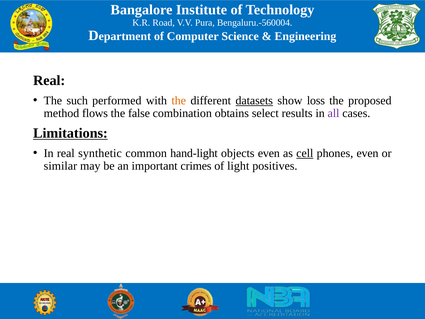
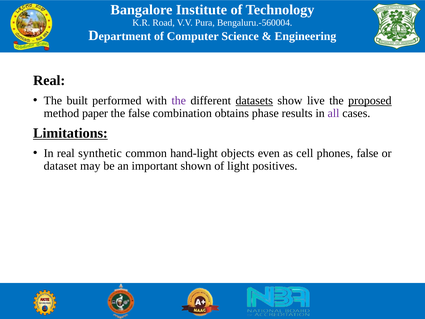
such: such -> built
the at (179, 100) colour: orange -> purple
loss: loss -> live
proposed underline: none -> present
flows: flows -> paper
select: select -> phase
cell underline: present -> none
phones even: even -> false
similar: similar -> dataset
crimes: crimes -> shown
